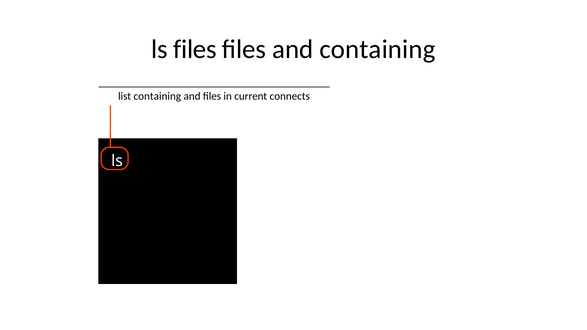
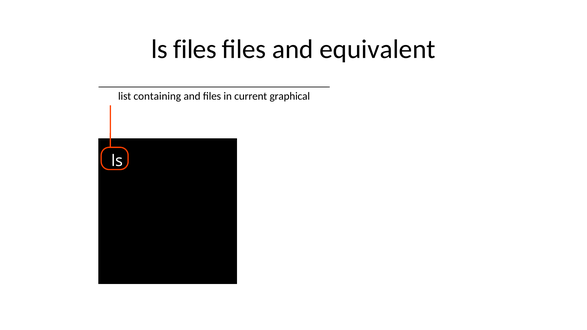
and containing: containing -> equivalent
connects: connects -> graphical
